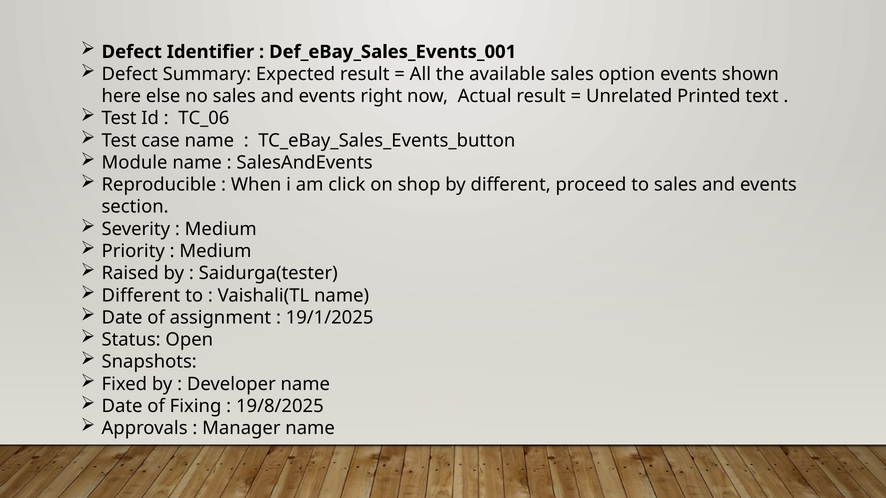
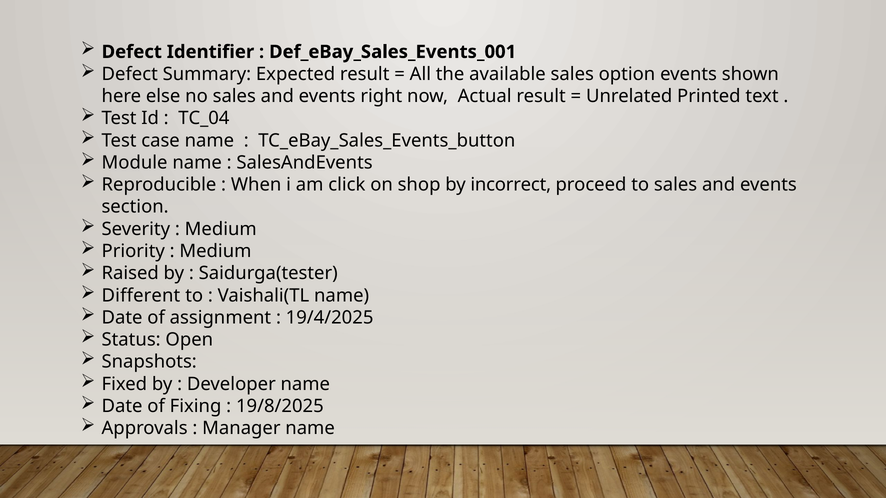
TC_06: TC_06 -> TC_04
by different: different -> incorrect
19/1/2025: 19/1/2025 -> 19/4/2025
